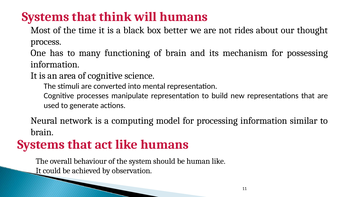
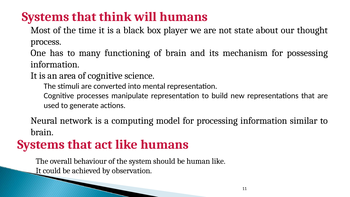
better: better -> player
rides: rides -> state
